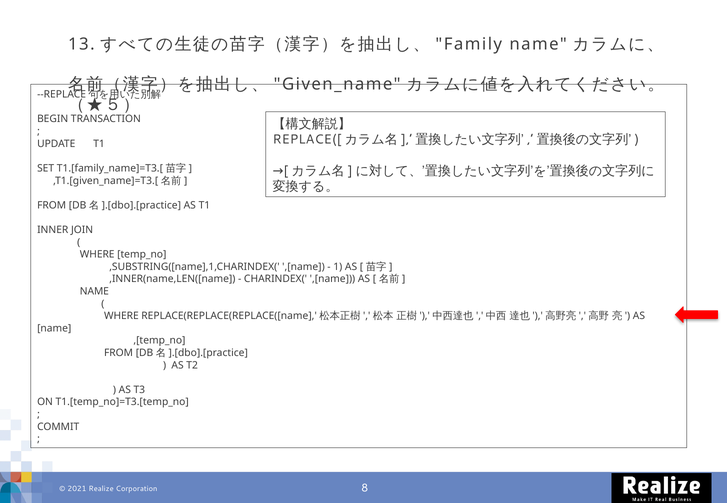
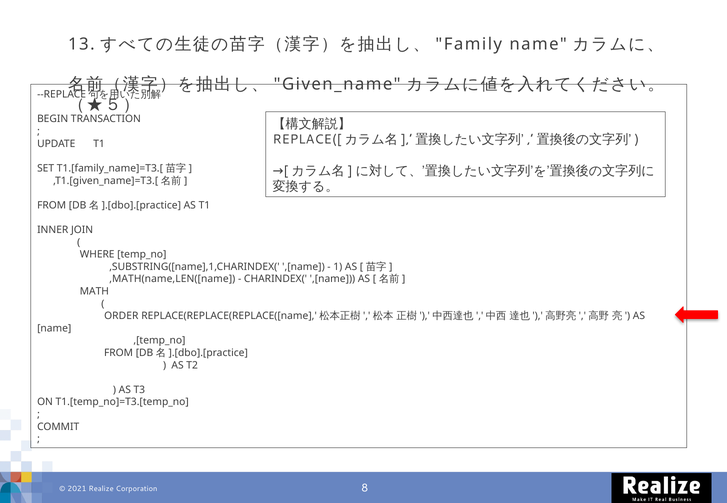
,INNER(name,LEN([name: ,INNER(name,LEN([name -> ,MATH(name,LEN([name
NAME at (94, 292): NAME -> MATH
WHERE at (121, 316): WHERE -> ORDER
